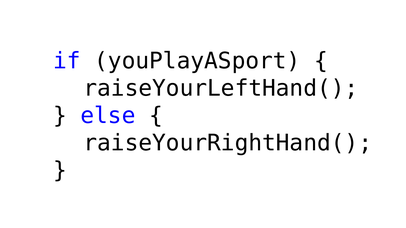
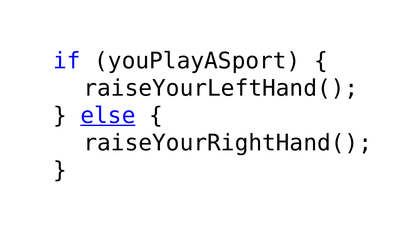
else underline: none -> present
